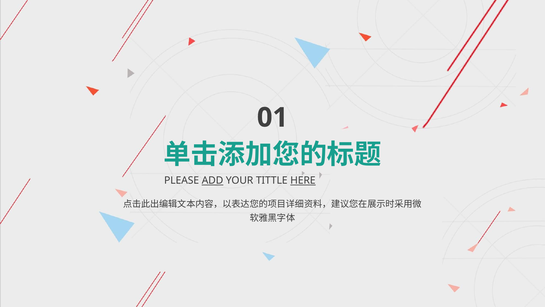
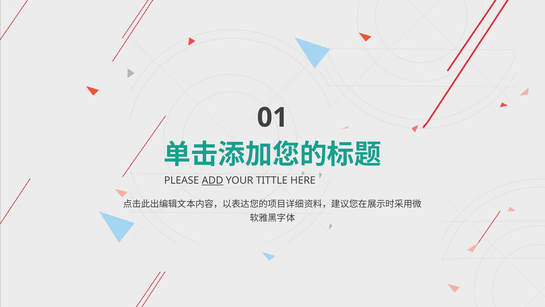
HERE underline: present -> none
